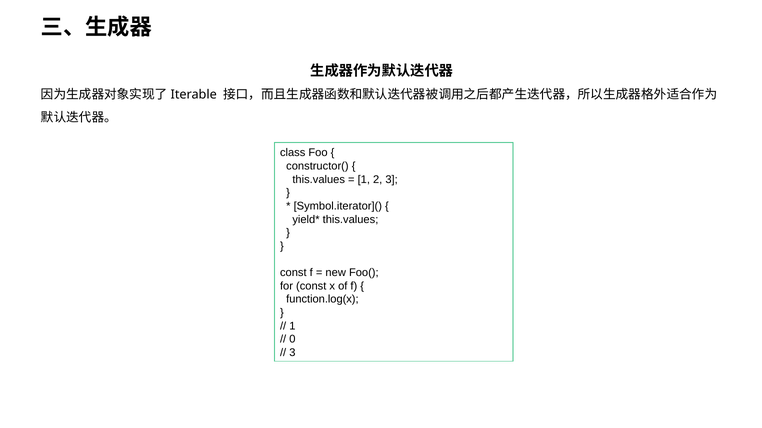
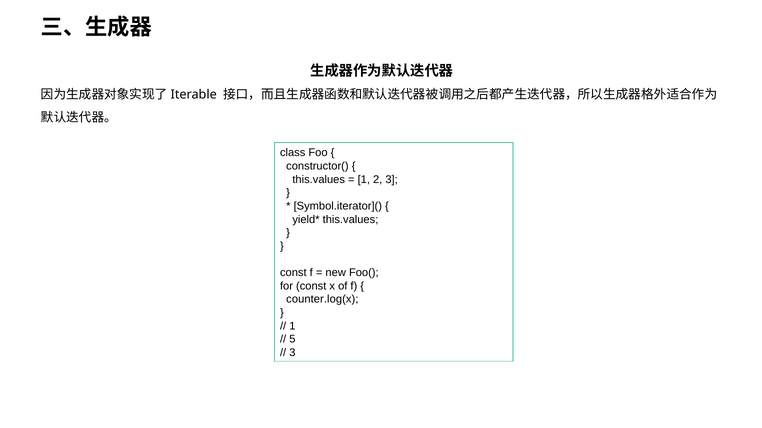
function.log(x: function.log(x -> counter.log(x
0: 0 -> 5
